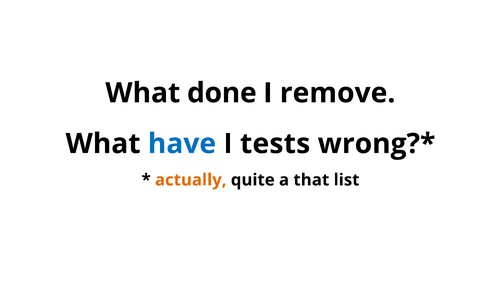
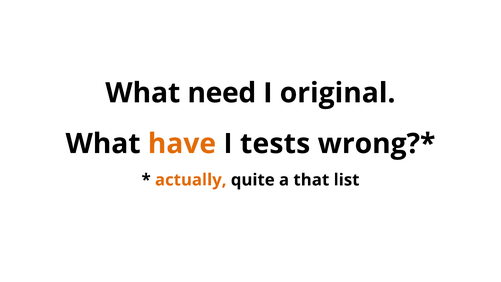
done: done -> need
remove: remove -> original
have colour: blue -> orange
